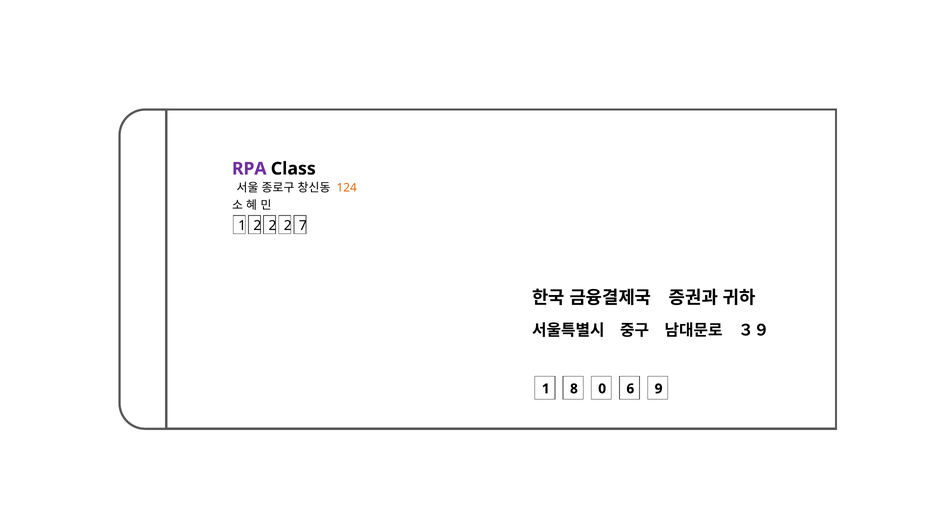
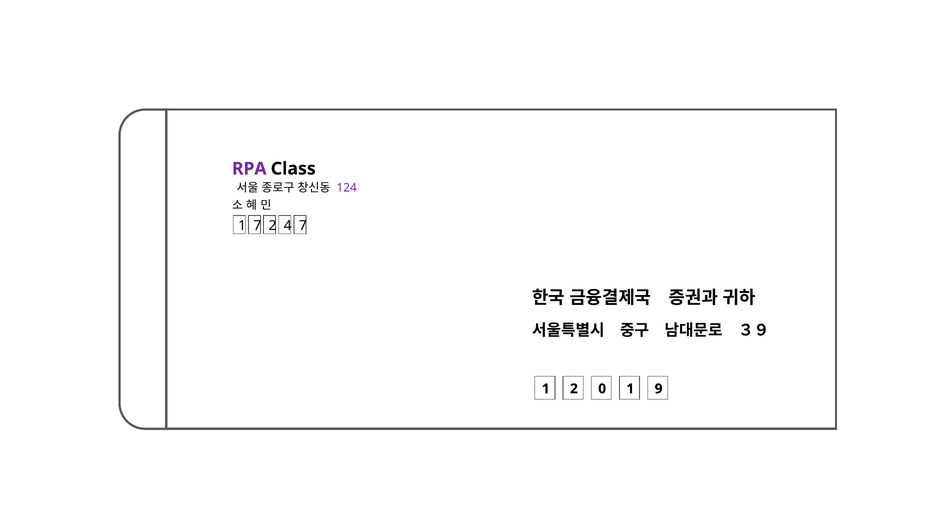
124 colour: orange -> purple
1 2: 2 -> 7
2 at (288, 226): 2 -> 4
1 8: 8 -> 2
0 6: 6 -> 1
